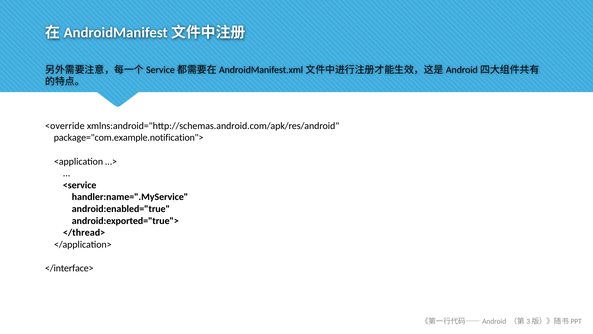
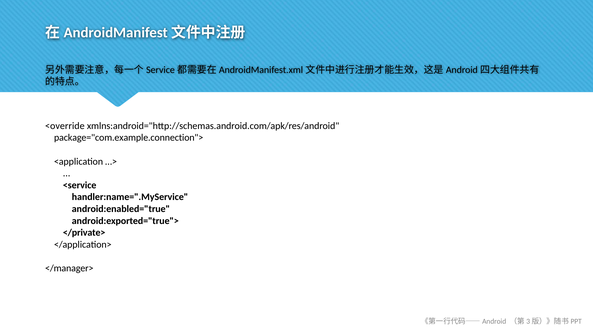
package="com.example.notification">: package="com.example.notification"> -> package="com.example.connection">
</thread>: </thread> -> </private>
</interface>: </interface> -> </manager>
